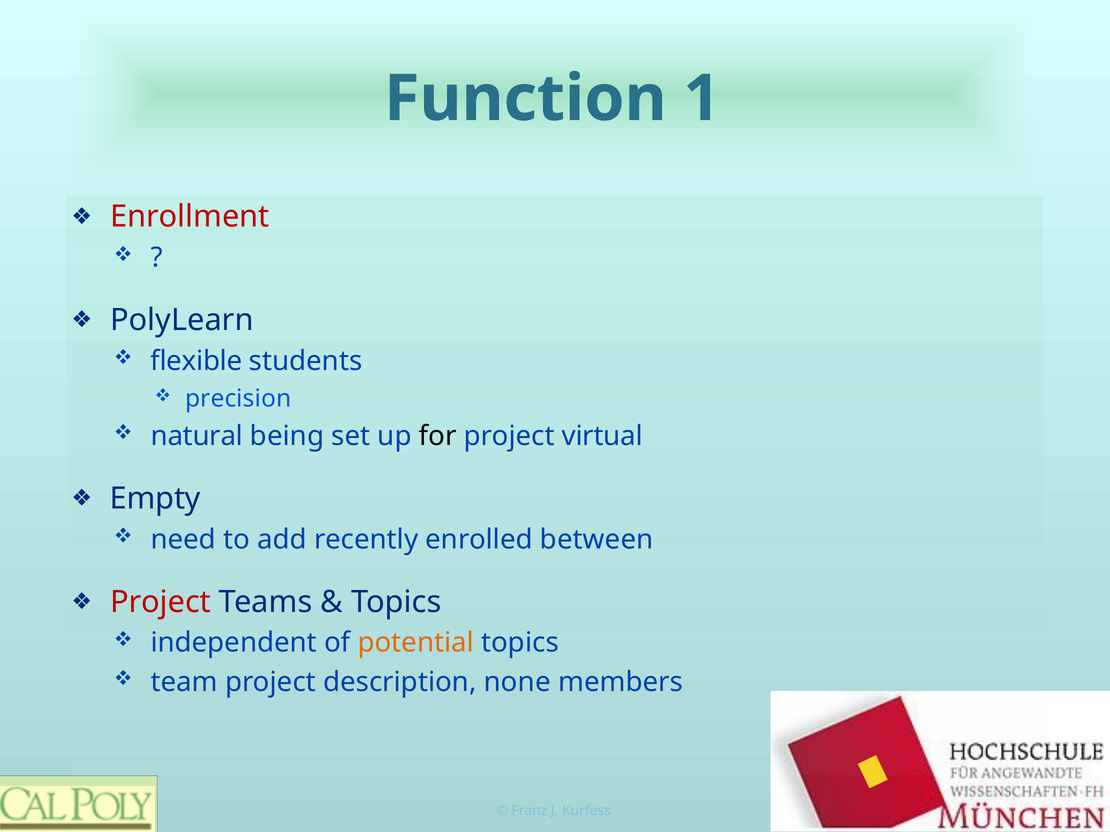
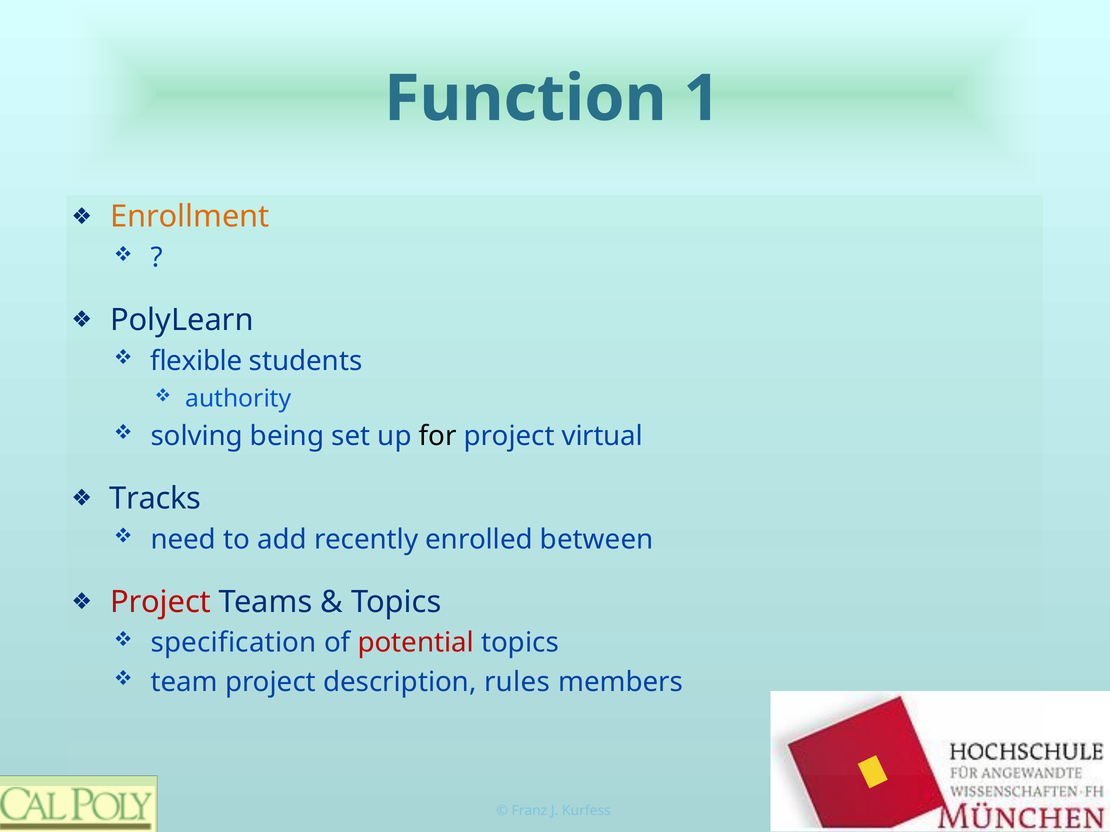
Enrollment colour: red -> orange
precision: precision -> authority
natural: natural -> solving
Empty: Empty -> Tracks
independent: independent -> specification
potential colour: orange -> red
none: none -> rules
